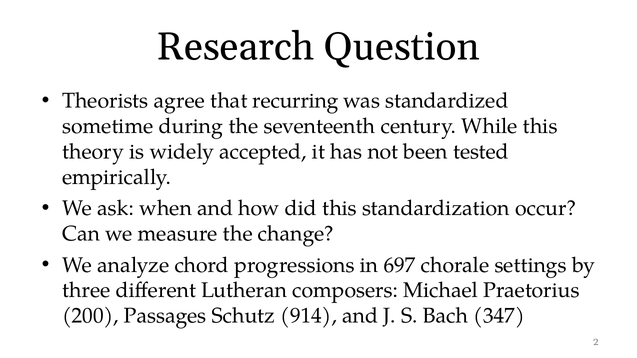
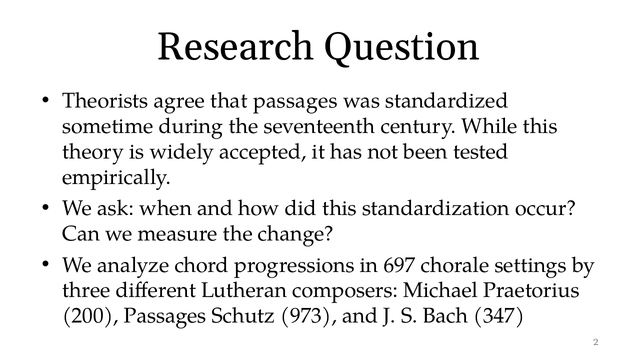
that recurring: recurring -> passages
914: 914 -> 973
